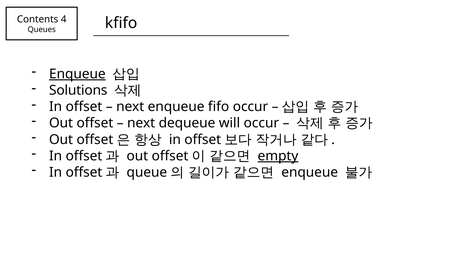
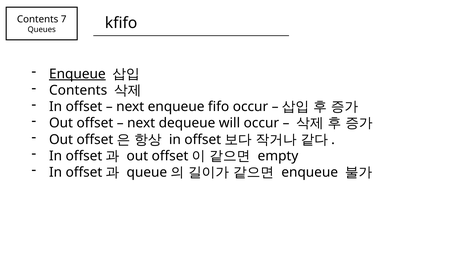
4: 4 -> 7
Solutions at (78, 90): Solutions -> Contents
empty underline: present -> none
